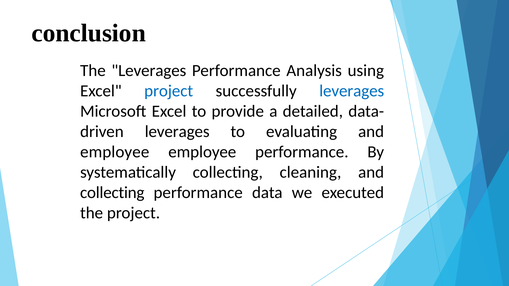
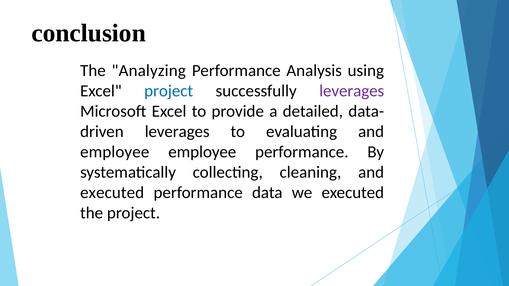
The Leverages: Leverages -> Analyzing
leverages at (352, 91) colour: blue -> purple
collecting at (112, 193): collecting -> executed
